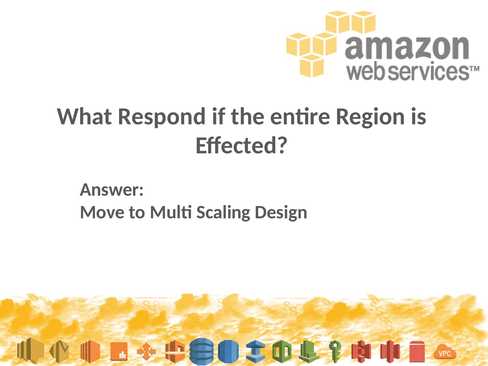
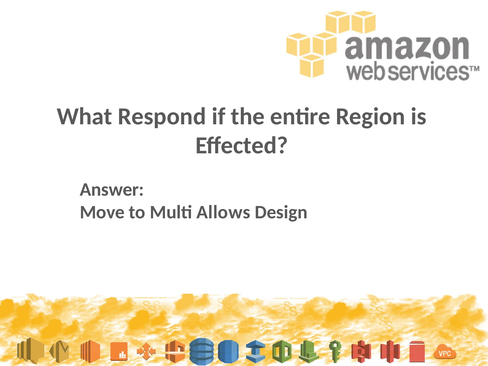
Scaling: Scaling -> Allows
